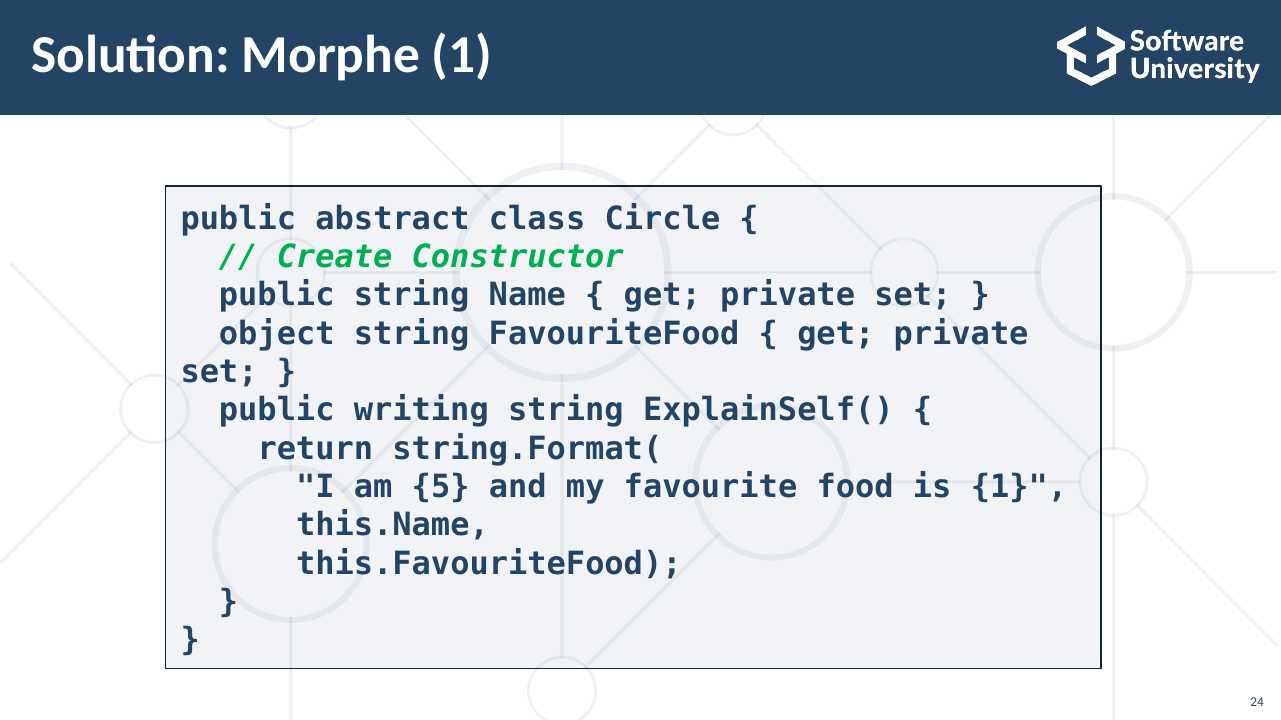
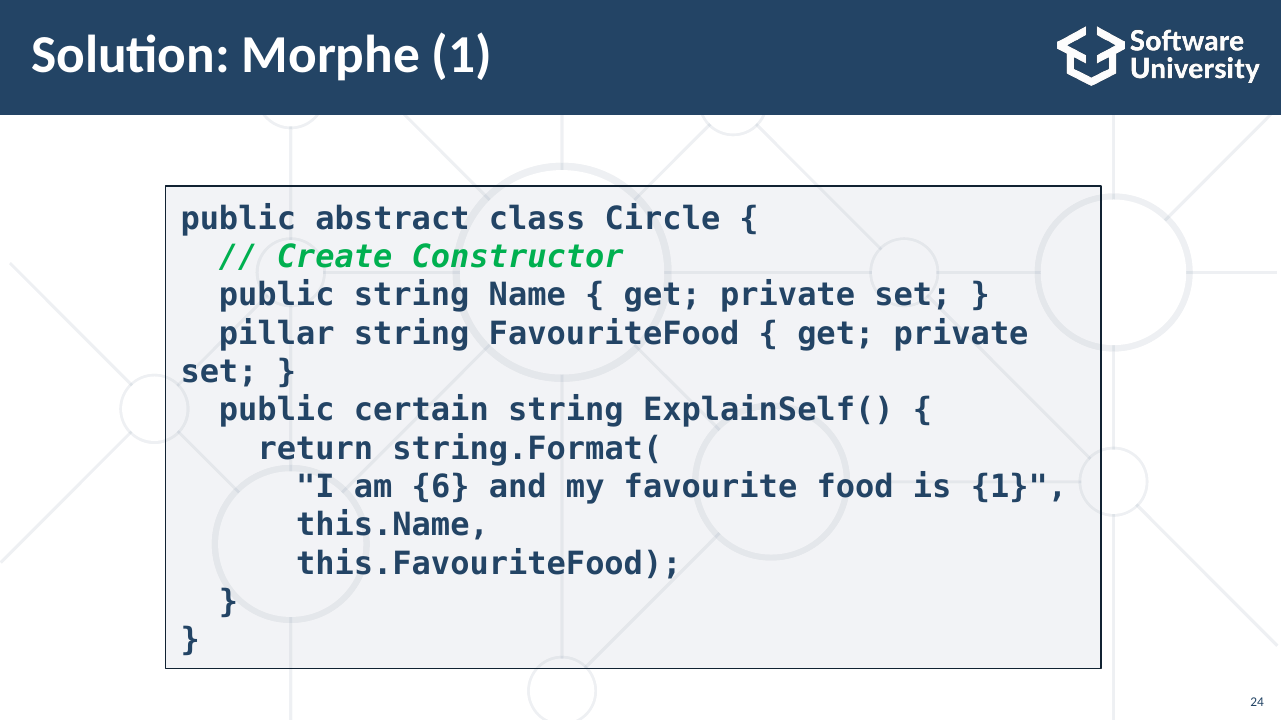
object: object -> pillar
writing: writing -> certain
5: 5 -> 6
